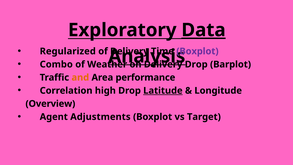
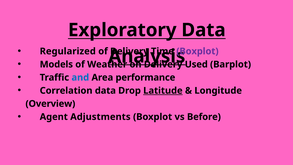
Data at (204, 30) underline: present -> none
Combo: Combo -> Models
Drop at (196, 64): Drop -> Used
and colour: orange -> blue
Correlation high: high -> data
Target: Target -> Before
